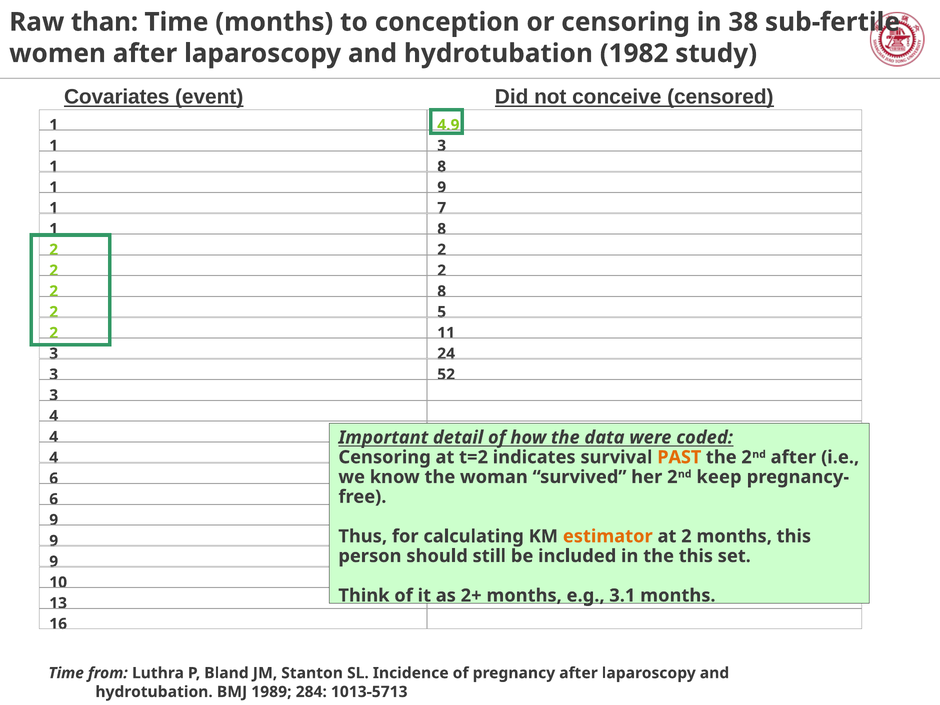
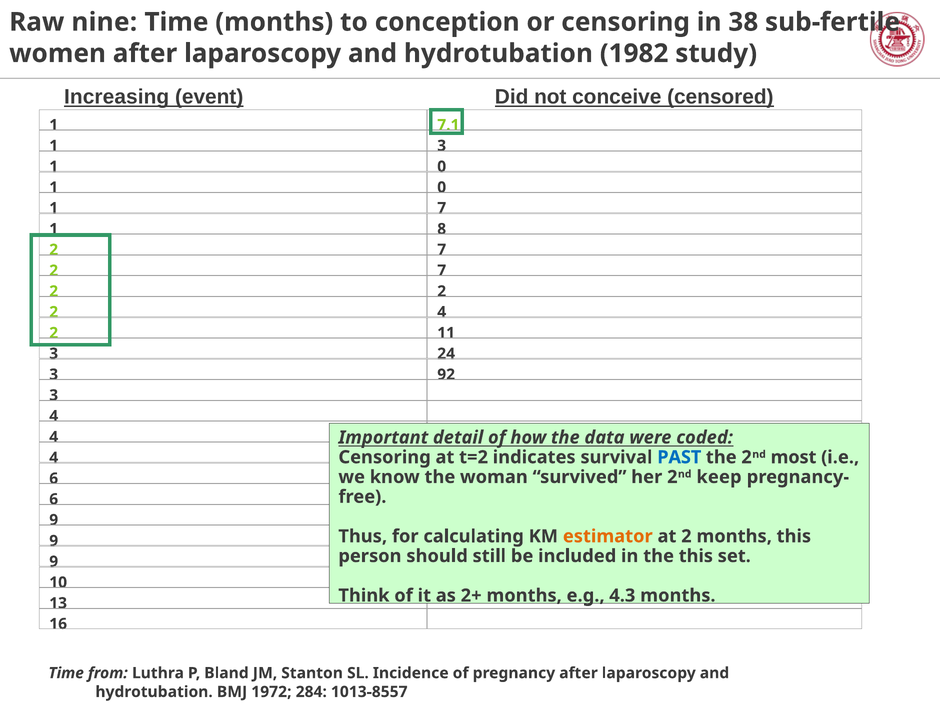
than: than -> nine
Covariates: Covariates -> Increasing
4.9: 4.9 -> 7.1
8 at (442, 167): 8 -> 0
9 at (442, 187): 9 -> 0
2 at (442, 250): 2 -> 7
2 at (442, 271): 2 -> 7
8 at (442, 291): 8 -> 2
2 5: 5 -> 4
52: 52 -> 92
PAST colour: orange -> blue
2nd after: after -> most
3.1: 3.1 -> 4.3
1989: 1989 -> 1972
1013-5713: 1013-5713 -> 1013-8557
